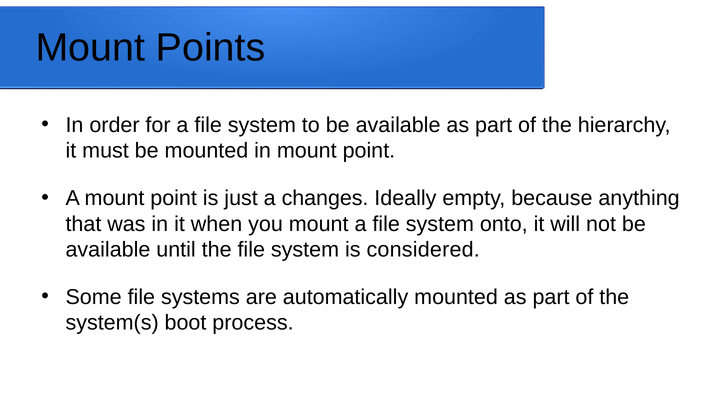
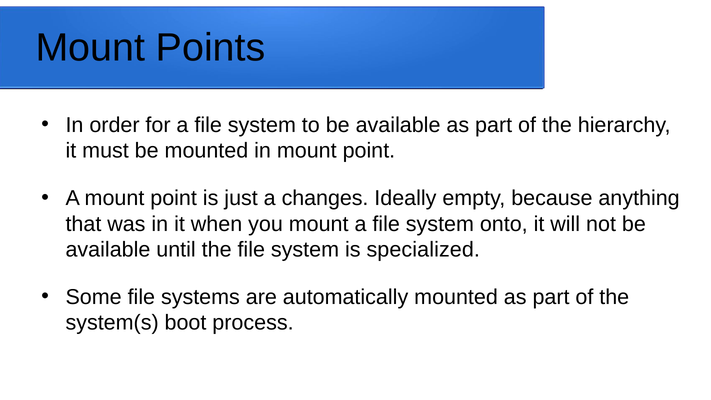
considered: considered -> specialized
